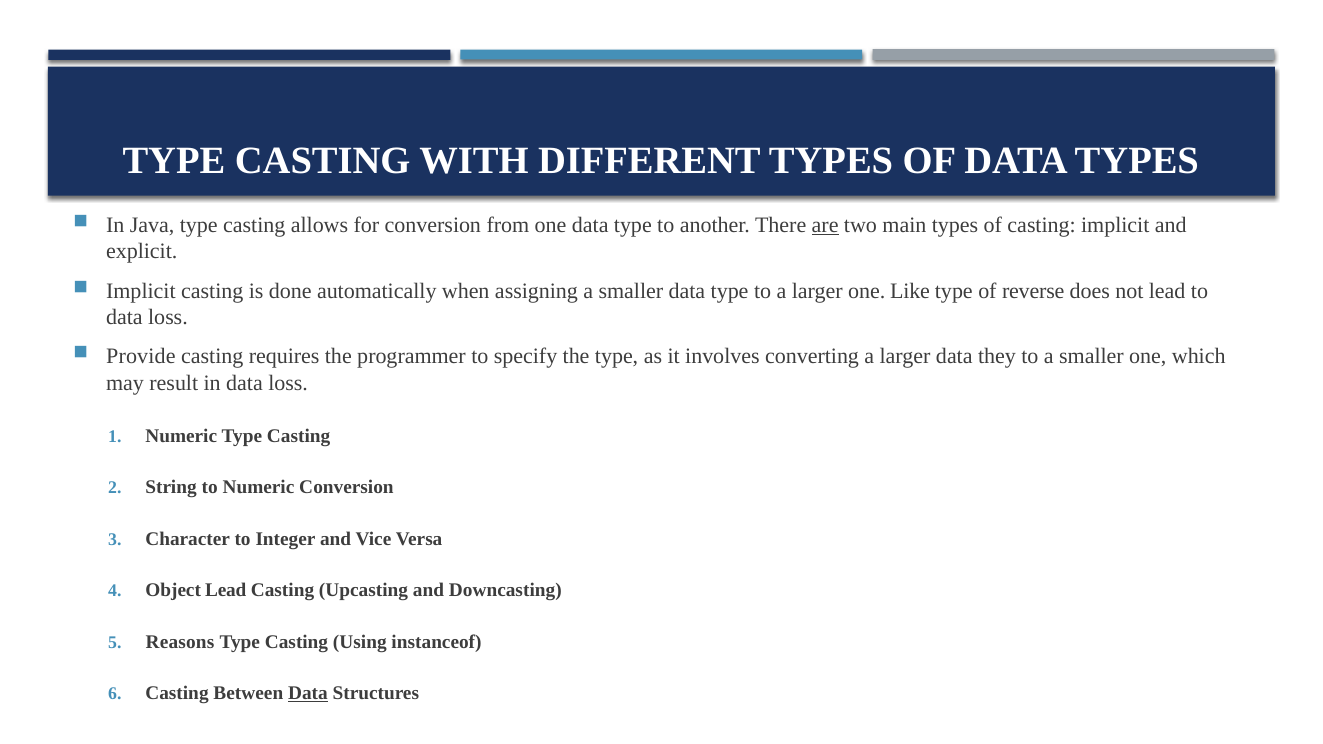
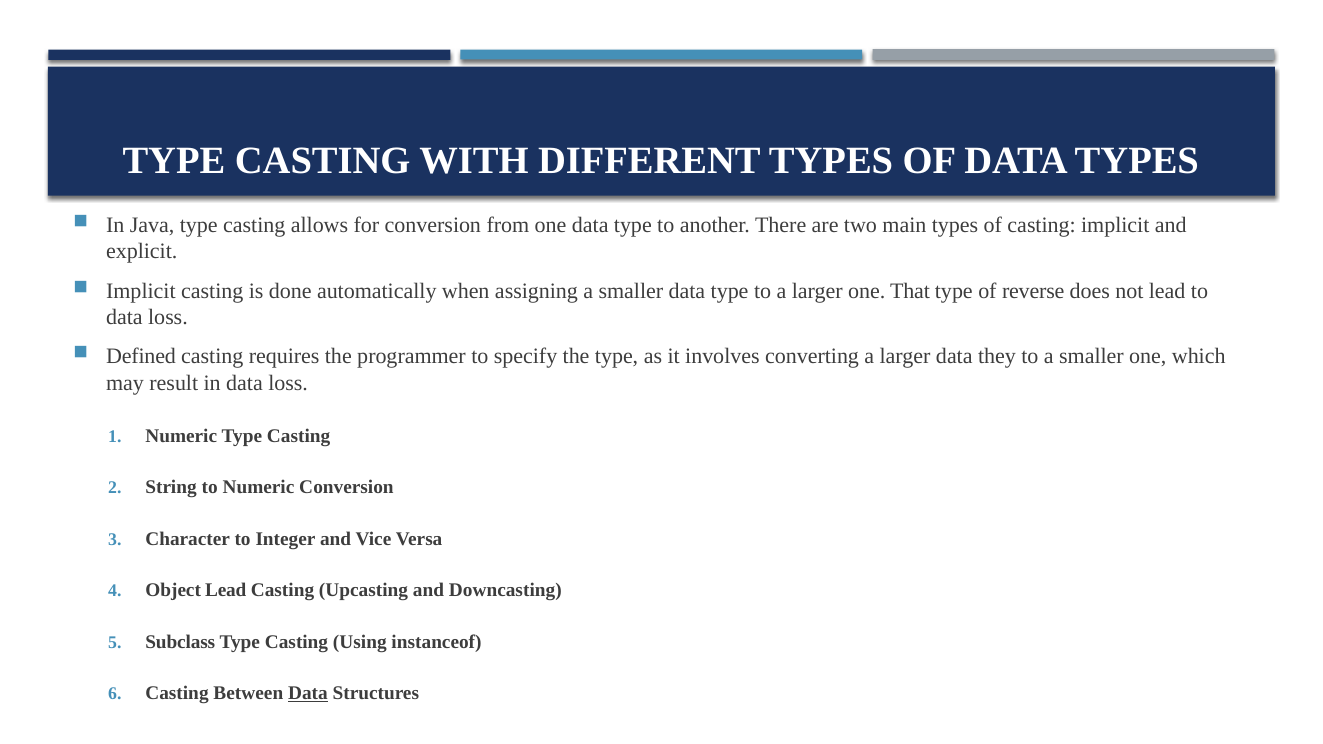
are underline: present -> none
Like: Like -> That
Provide: Provide -> Defined
Reasons: Reasons -> Subclass
